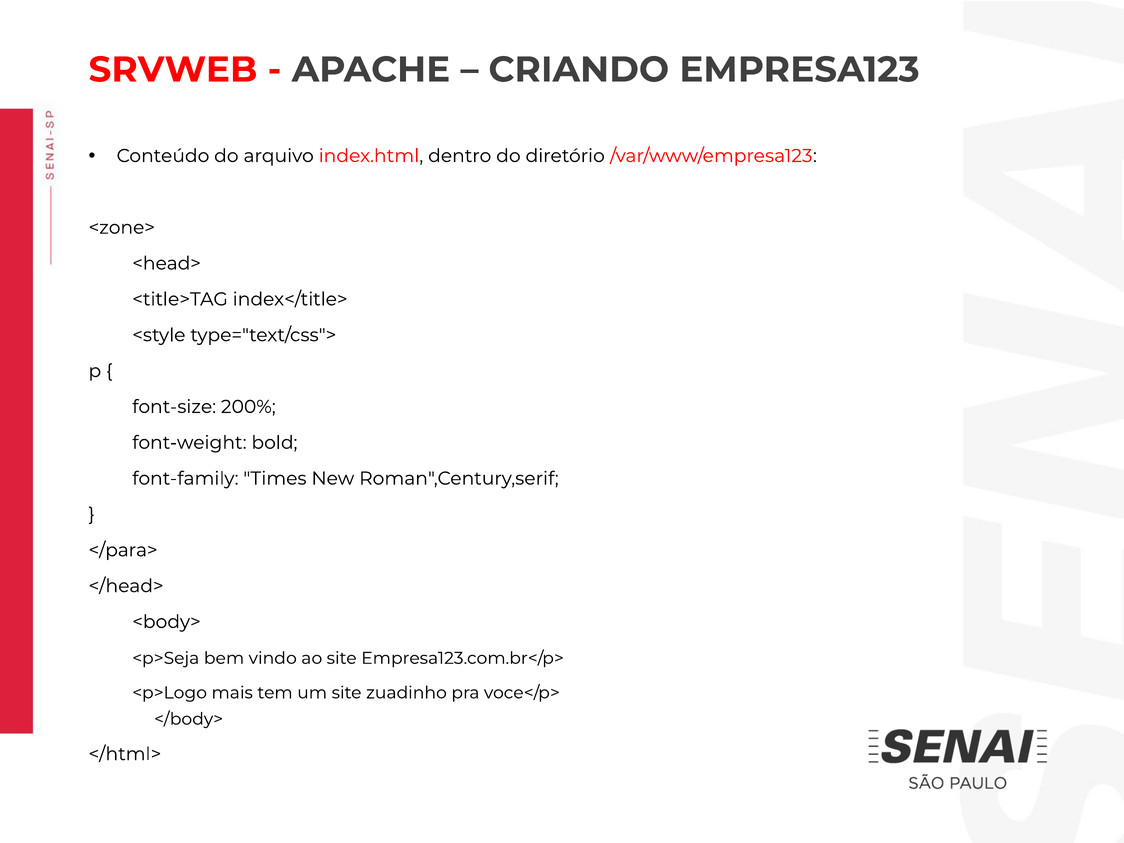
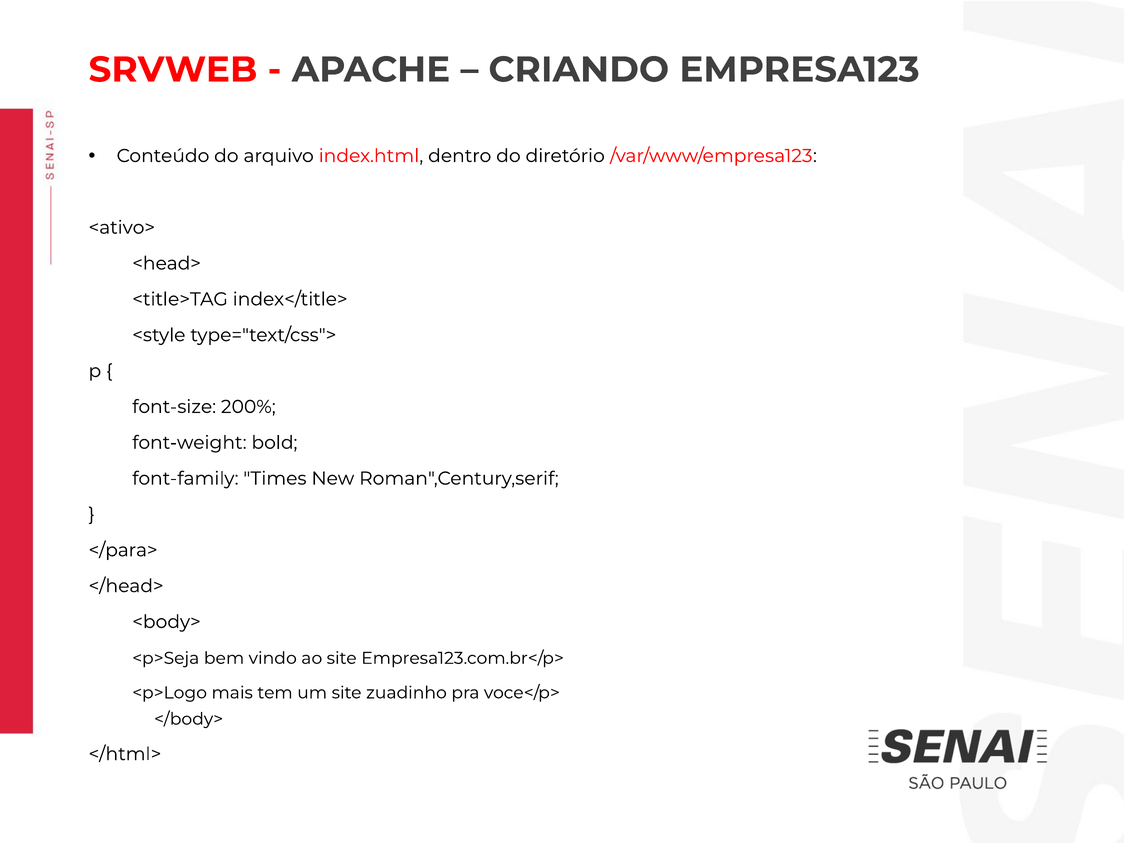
<zone>: <zone> -> <ativo>
